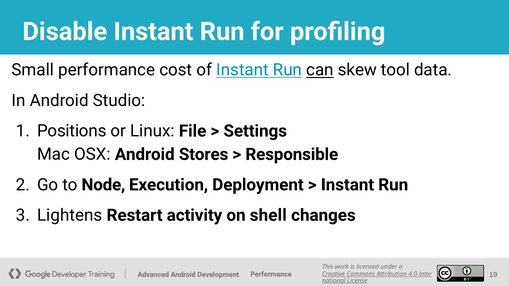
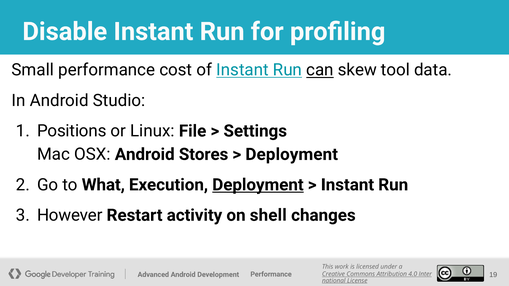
Responsible at (292, 155): Responsible -> Deployment
Node: Node -> What
Deployment at (258, 185) underline: none -> present
Lightens: Lightens -> However
